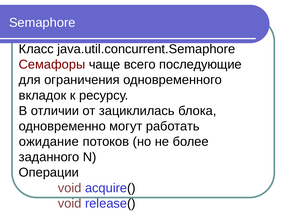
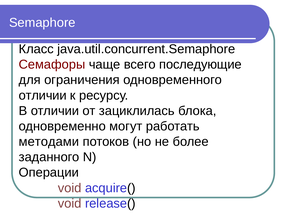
вкладок at (43, 95): вкладок -> отличии
ожидание: ожидание -> методами
